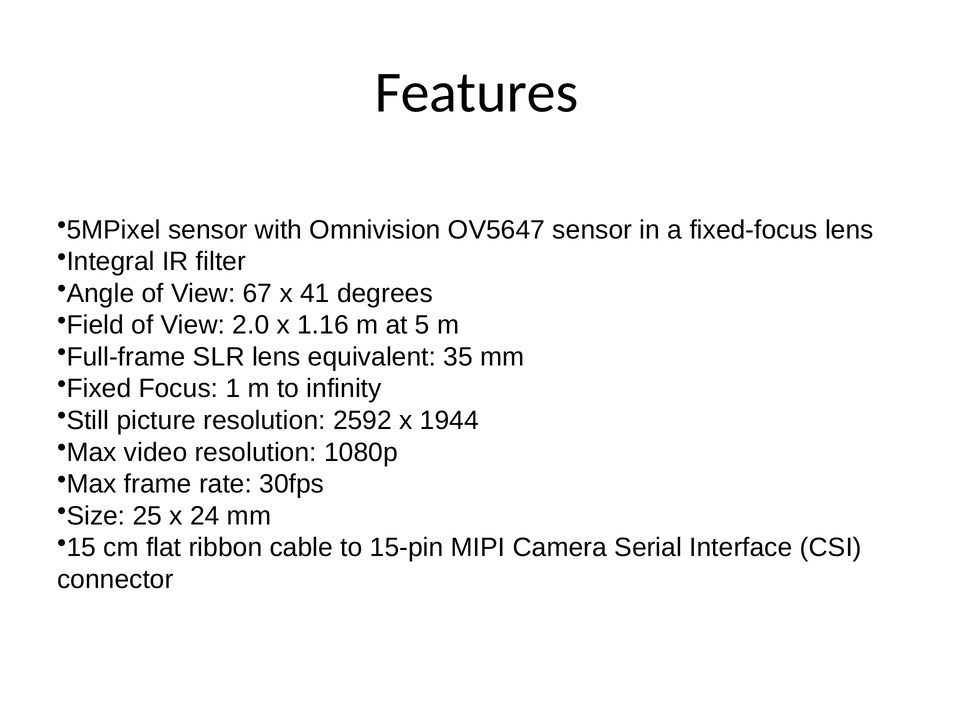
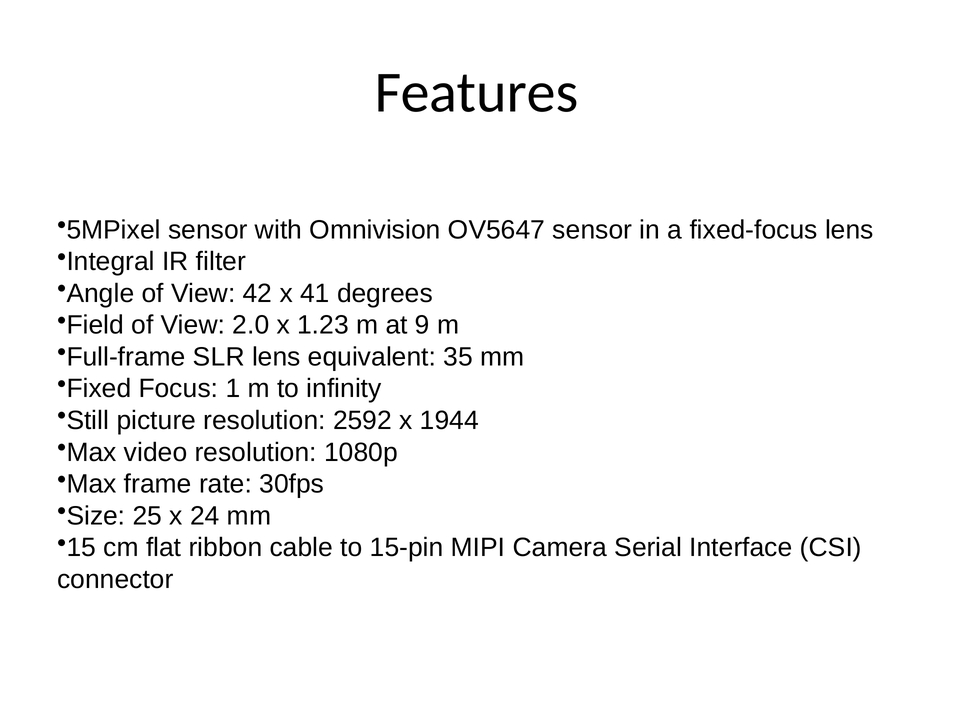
67: 67 -> 42
1.16: 1.16 -> 1.23
5: 5 -> 9
